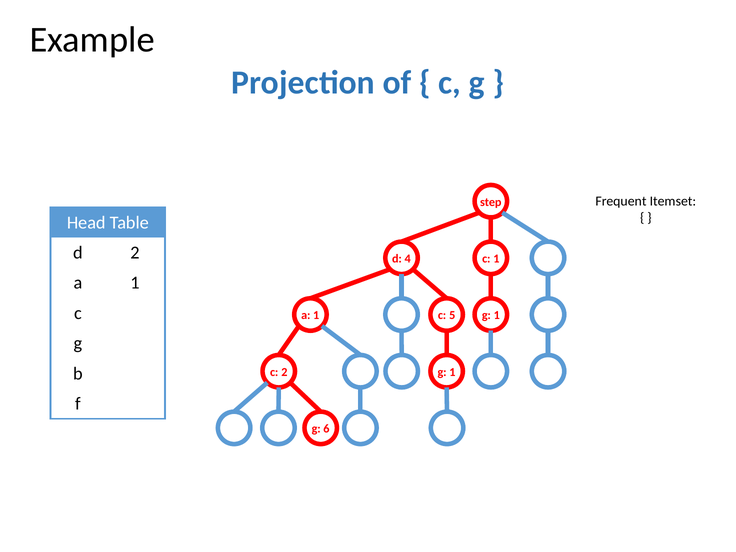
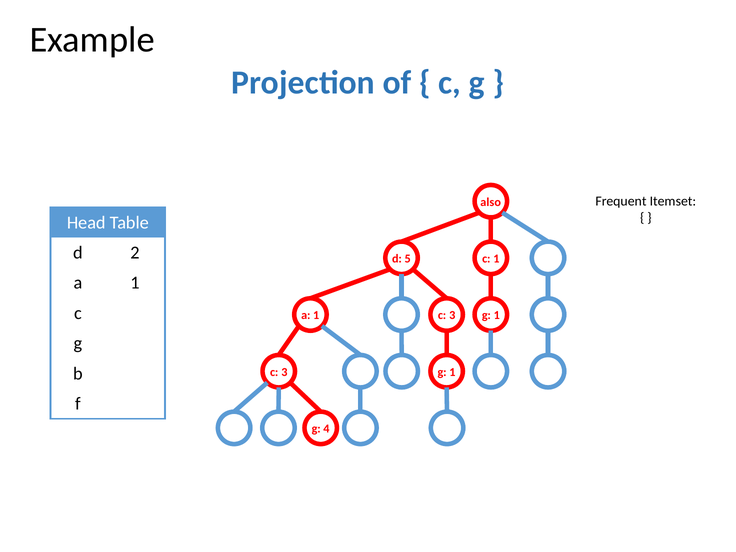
step: step -> also
4: 4 -> 5
5 at (452, 316): 5 -> 3
2 at (284, 372): 2 -> 3
6: 6 -> 4
